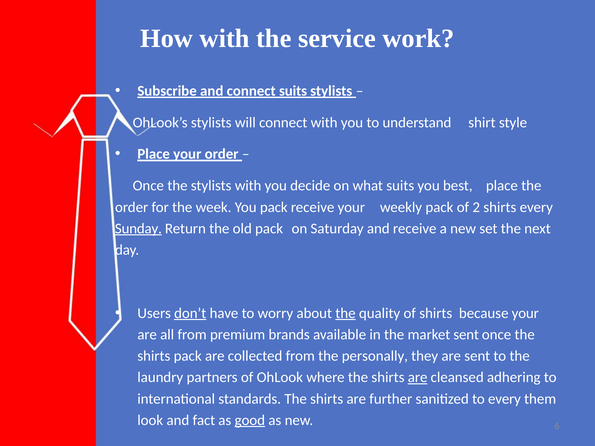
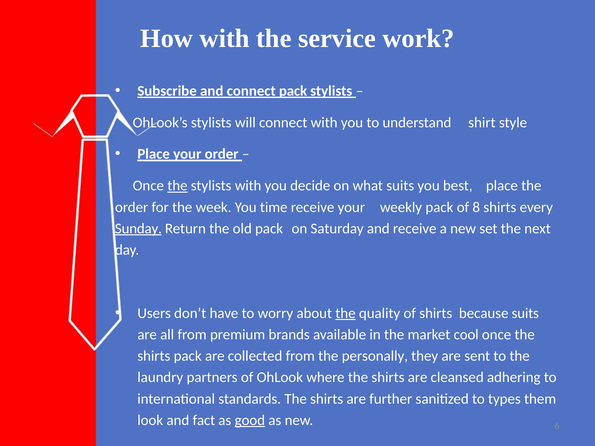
connect suits: suits -> pack
the at (177, 186) underline: none -> present
You pack: pack -> time
2: 2 -> 8
don’t underline: present -> none
because your: your -> suits
market sent: sent -> cool
are at (418, 378) underline: present -> none
to every: every -> types
